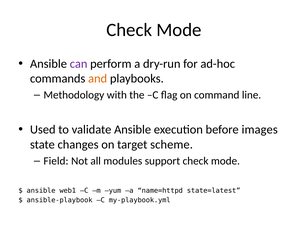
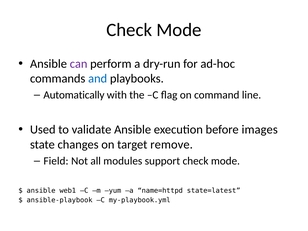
and colour: orange -> blue
Methodology: Methodology -> Automatically
scheme: scheme -> remove
